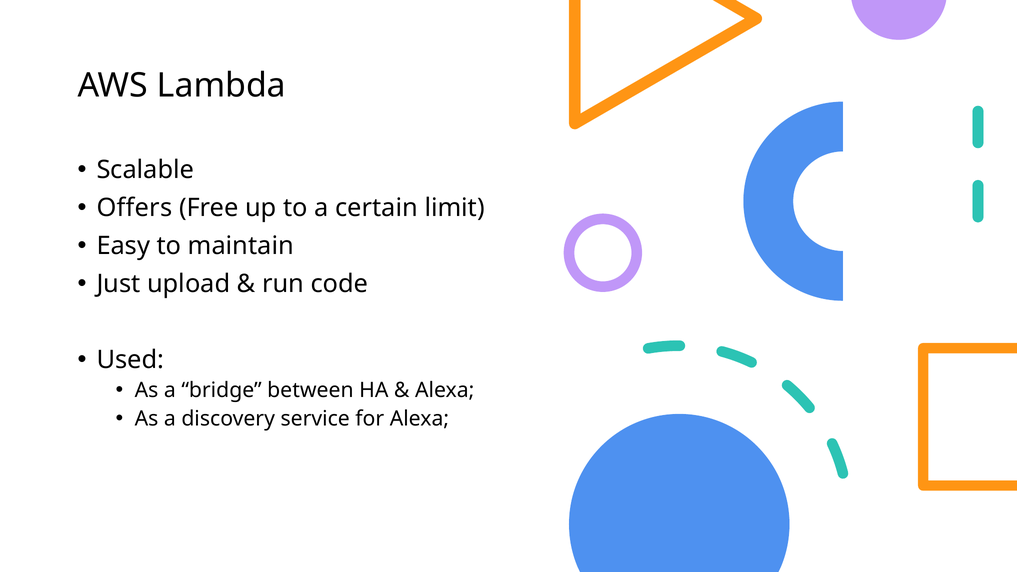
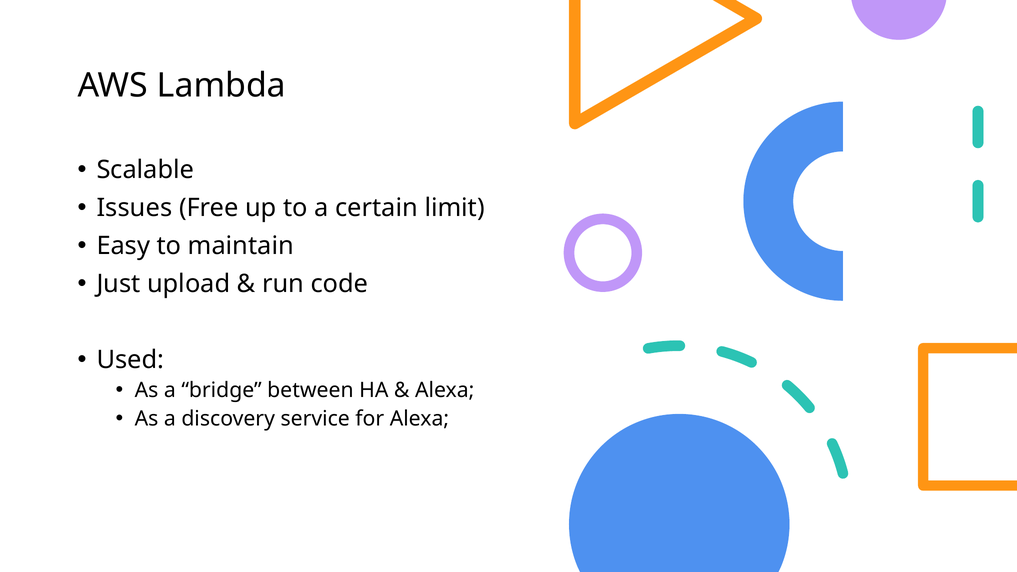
Offers: Offers -> Issues
